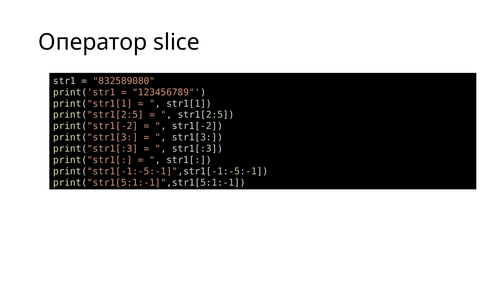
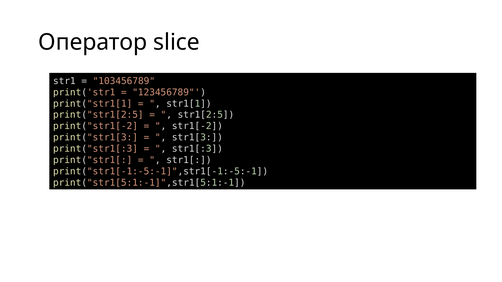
832589080: 832589080 -> 103456789
